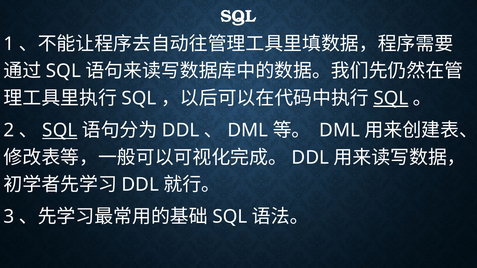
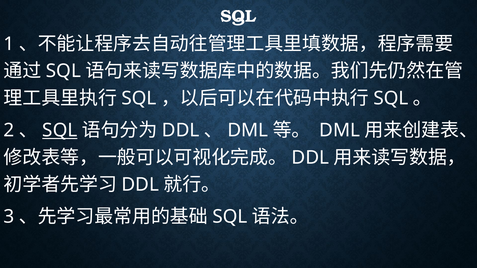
SQL at (391, 98) underline: present -> none
